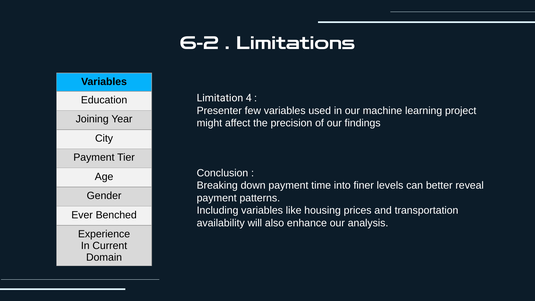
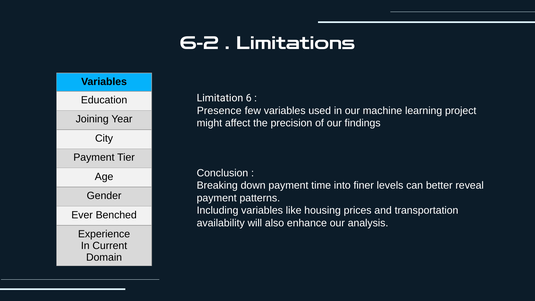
4: 4 -> 6
Presenter: Presenter -> Presence
